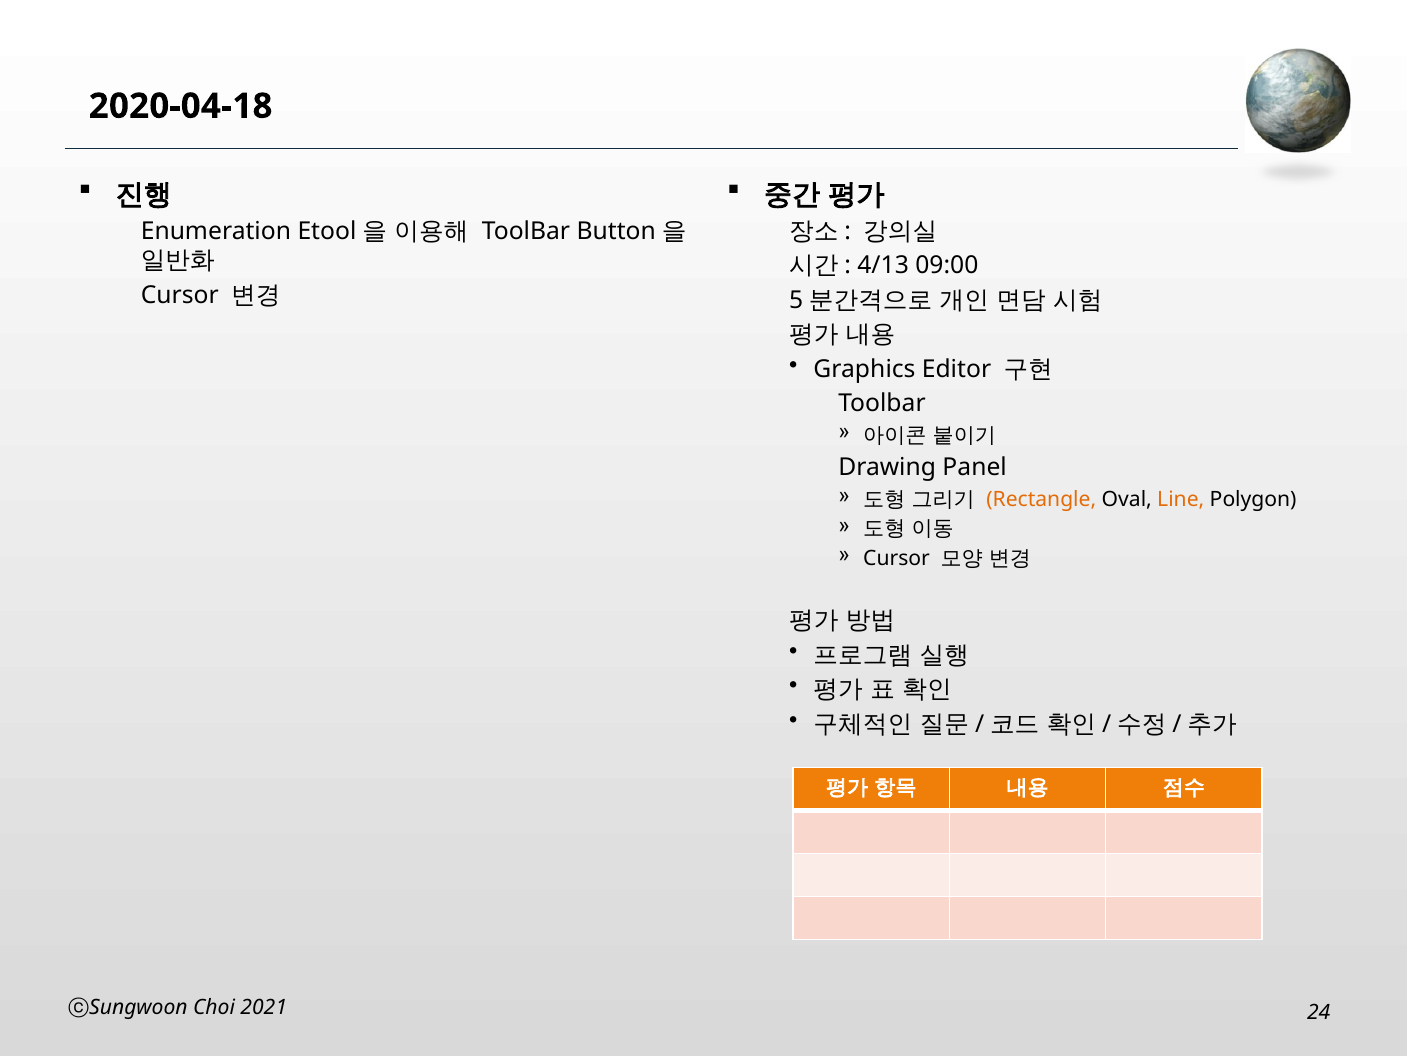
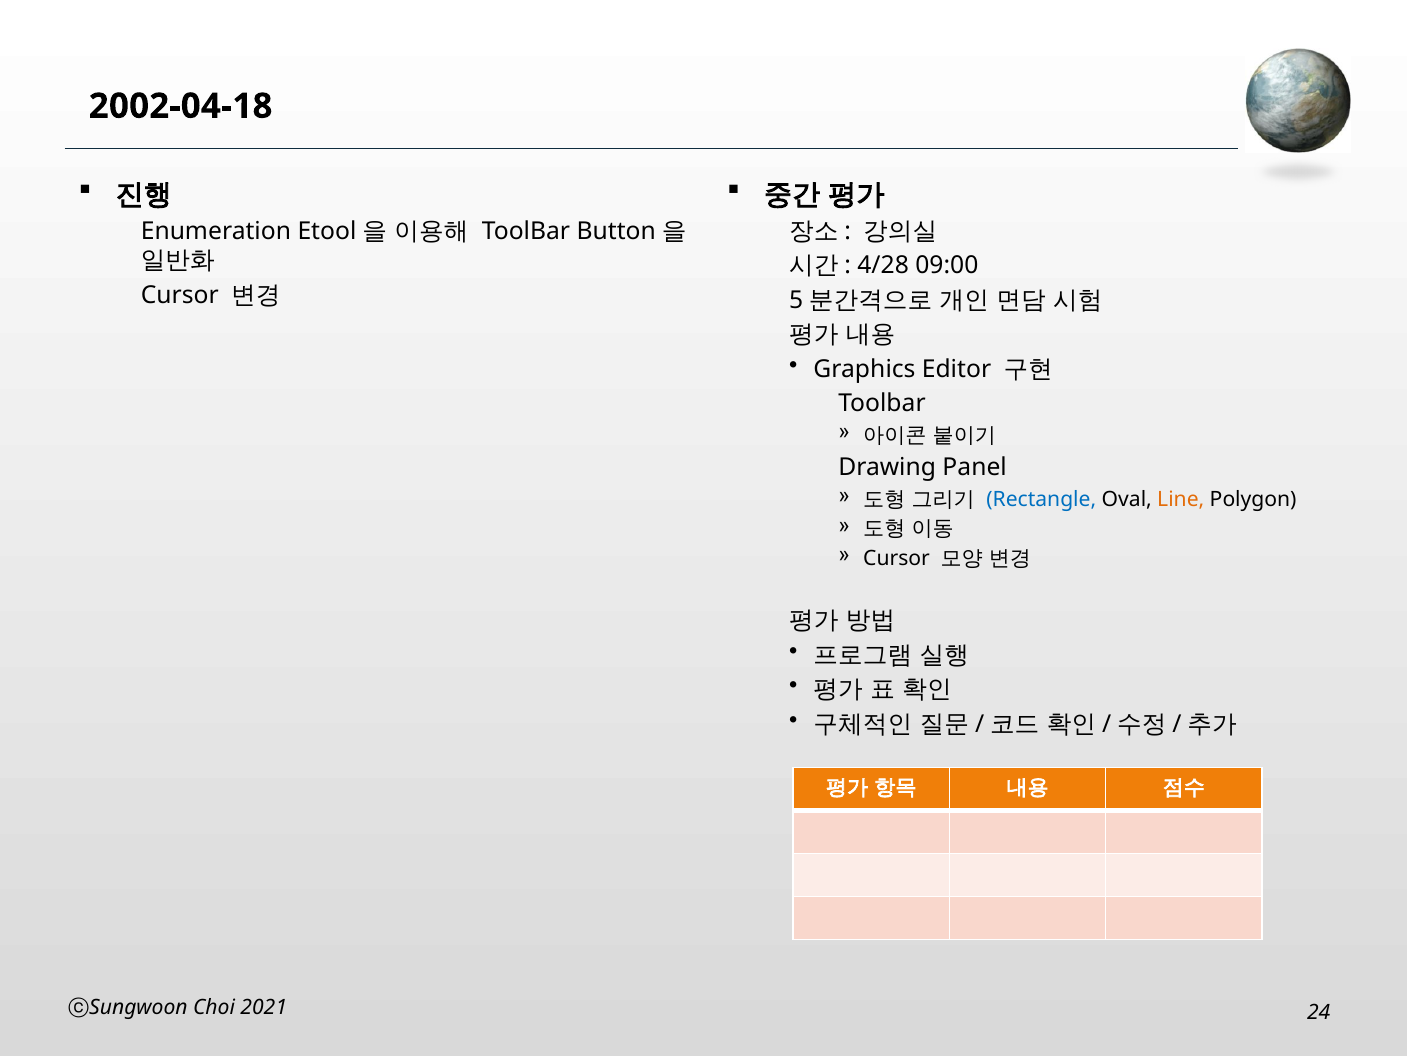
2020-04-18: 2020-04-18 -> 2002-04-18
4/13: 4/13 -> 4/28
Rectangle colour: orange -> blue
